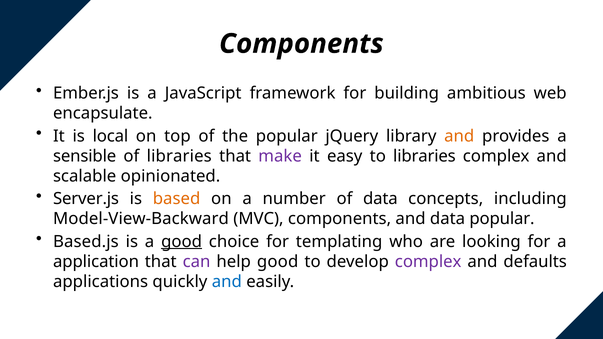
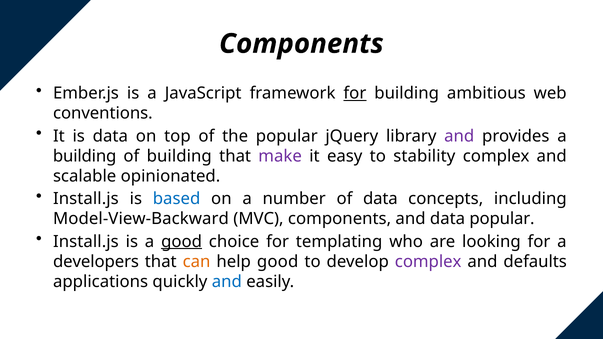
for at (355, 93) underline: none -> present
encapsulate: encapsulate -> conventions
is local: local -> data
and at (459, 136) colour: orange -> purple
sensible at (85, 156): sensible -> building
of libraries: libraries -> building
to libraries: libraries -> stability
Server.js at (86, 199): Server.js -> Install.js
based colour: orange -> blue
Based.js at (86, 242): Based.js -> Install.js
application: application -> developers
can colour: purple -> orange
